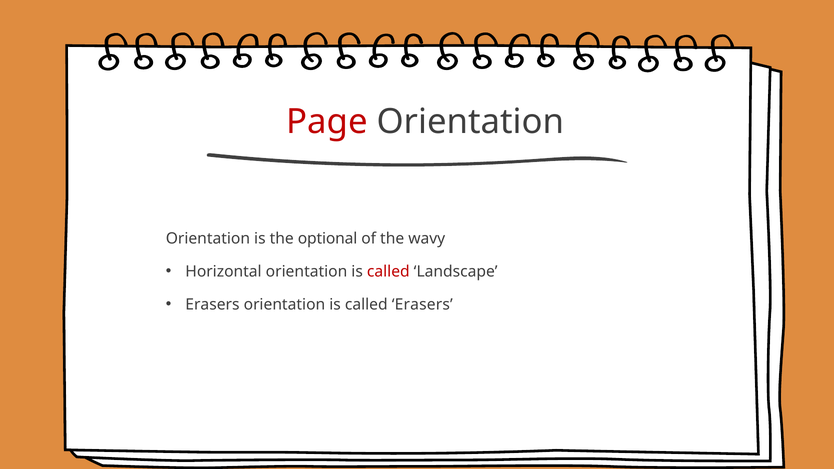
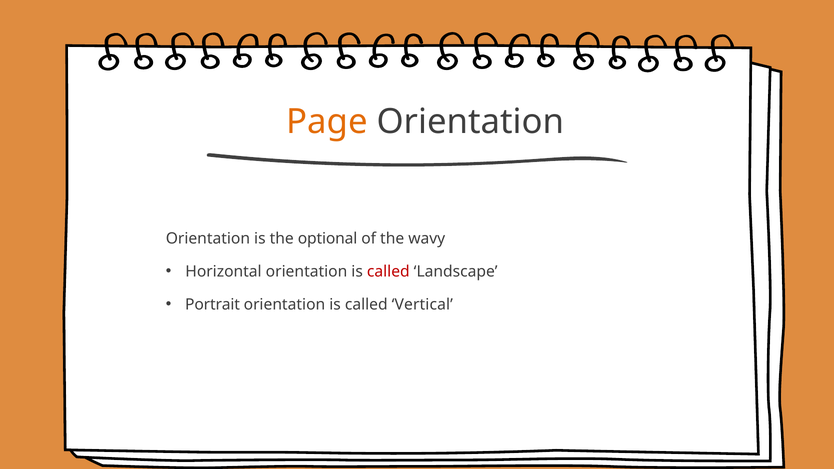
Page colour: red -> orange
Erasers at (212, 305): Erasers -> Portrait
called Erasers: Erasers -> Vertical
